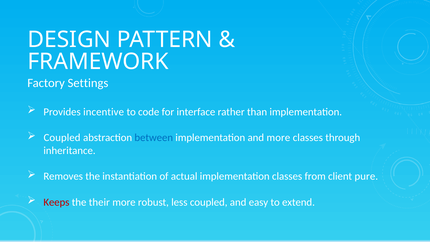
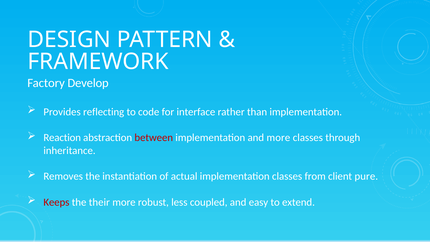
Settings: Settings -> Develop
incentive: incentive -> reflecting
Coupled at (62, 138): Coupled -> Reaction
between colour: blue -> red
